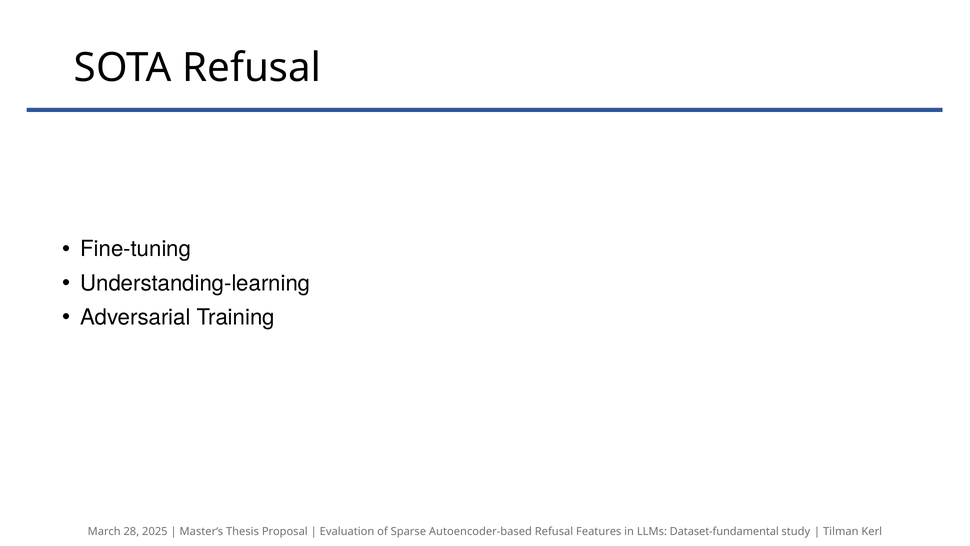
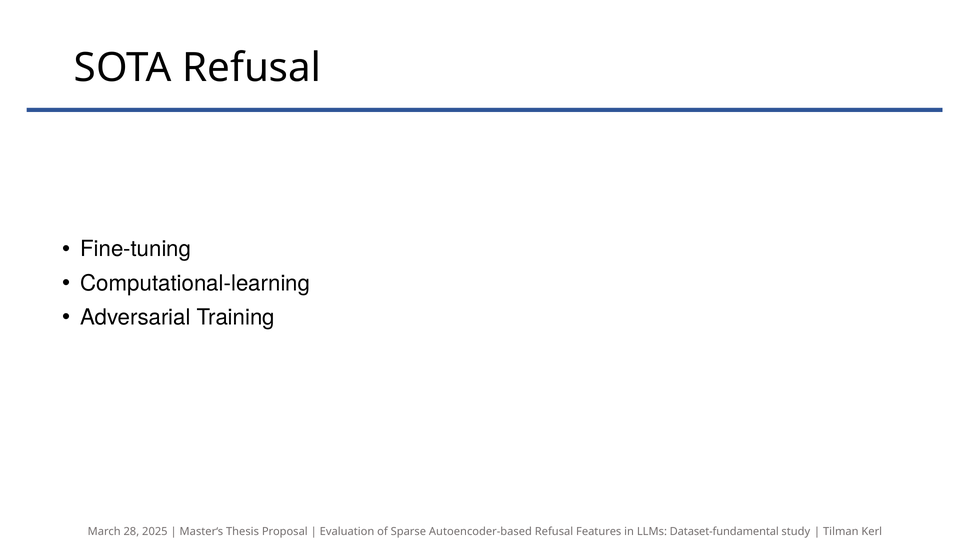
Understanding-learning: Understanding-learning -> Computational-learning
